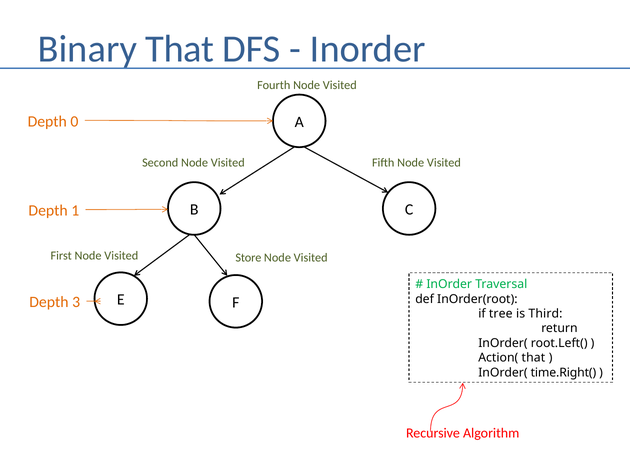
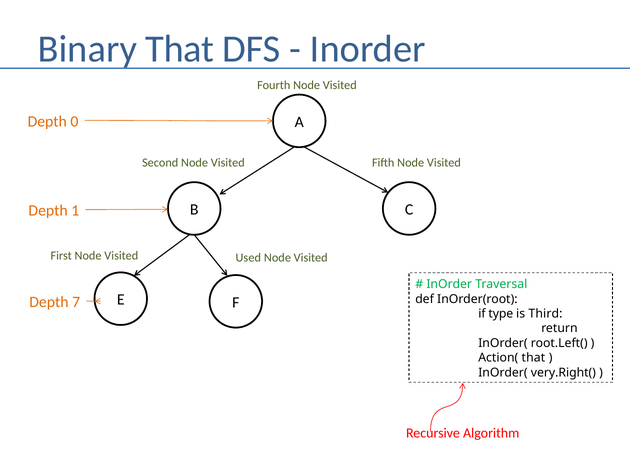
Store: Store -> Used
3: 3 -> 7
tree: tree -> type
time.Right(: time.Right( -> very.Right(
